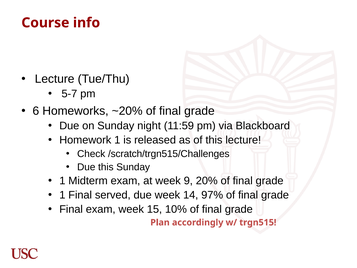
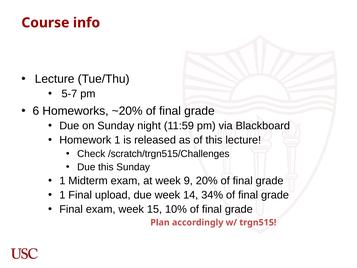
served: served -> upload
97%: 97% -> 34%
